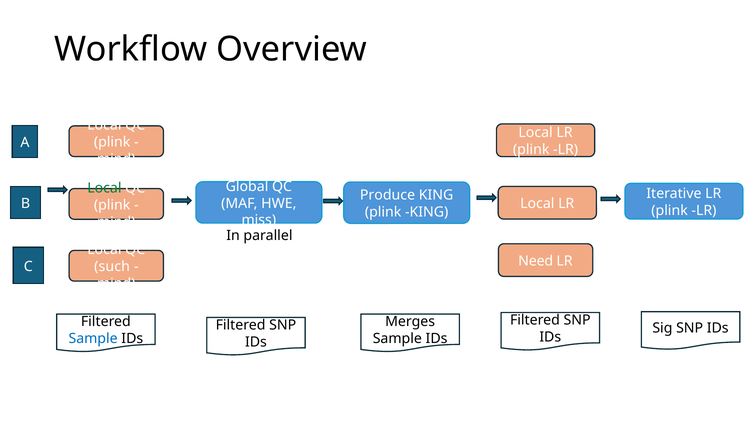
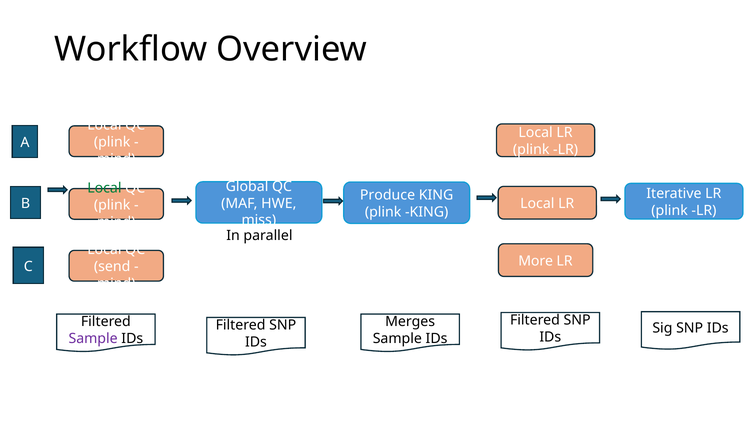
Need: Need -> More
such: such -> send
Sample at (93, 339) colour: blue -> purple
